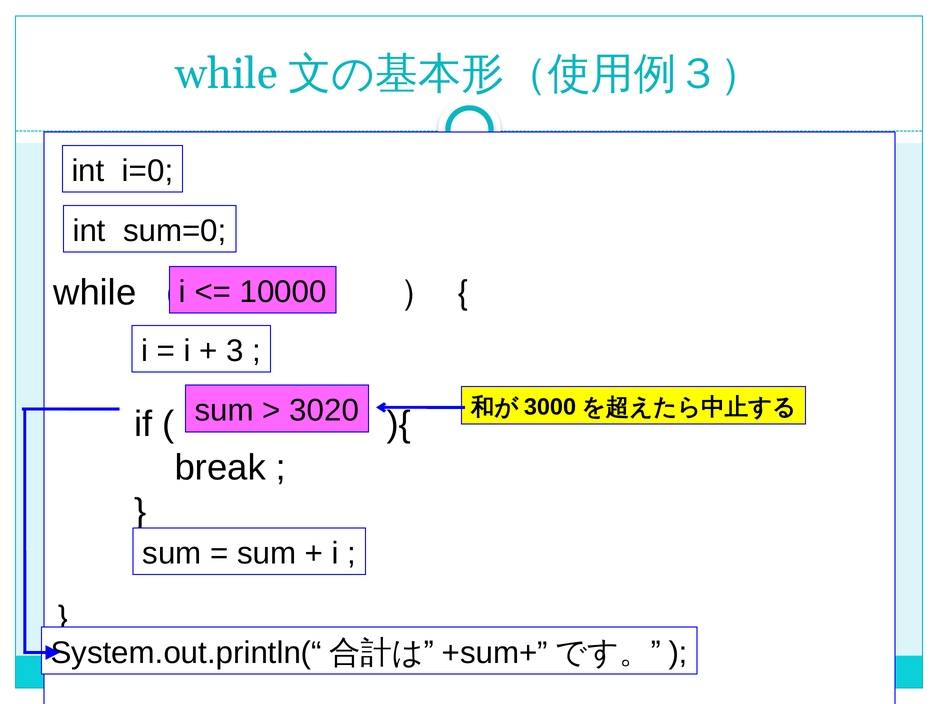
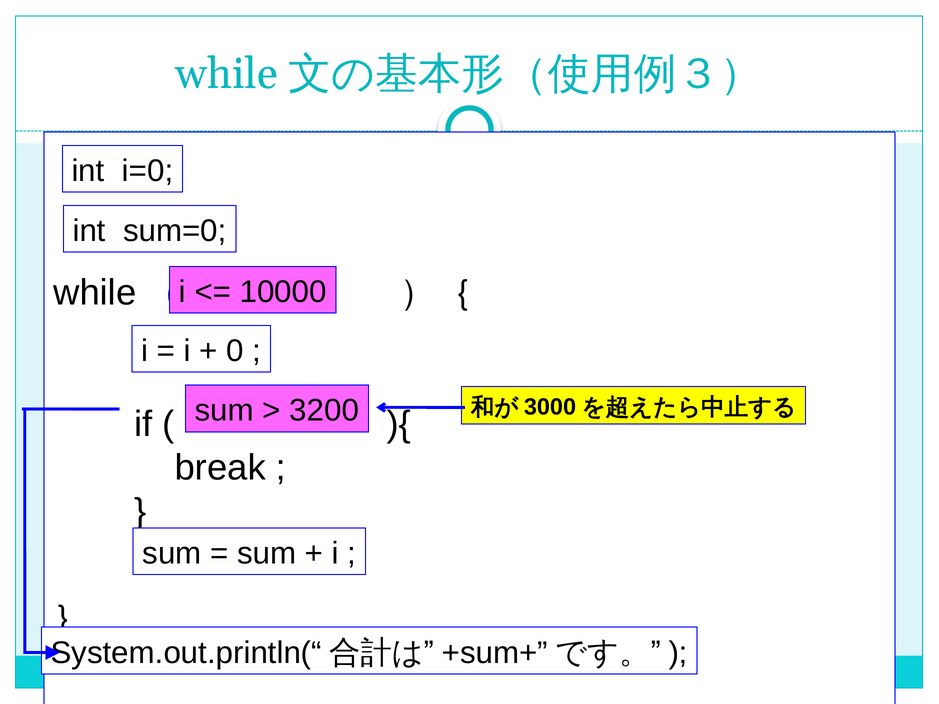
3: 3 -> 0
3020: 3020 -> 3200
